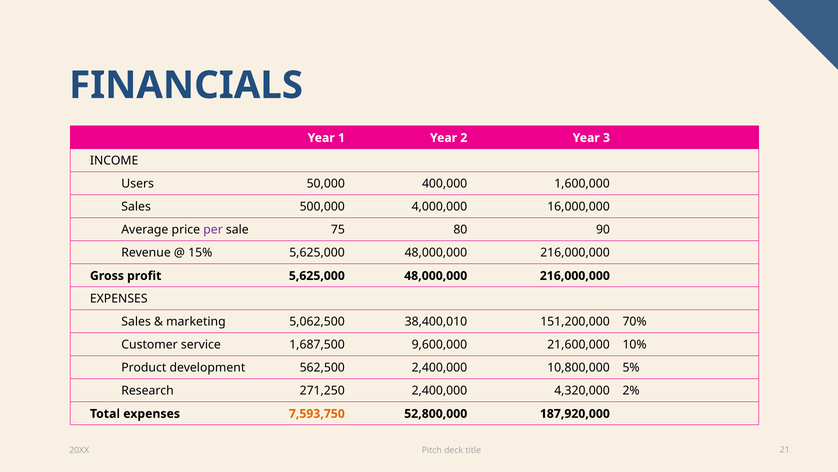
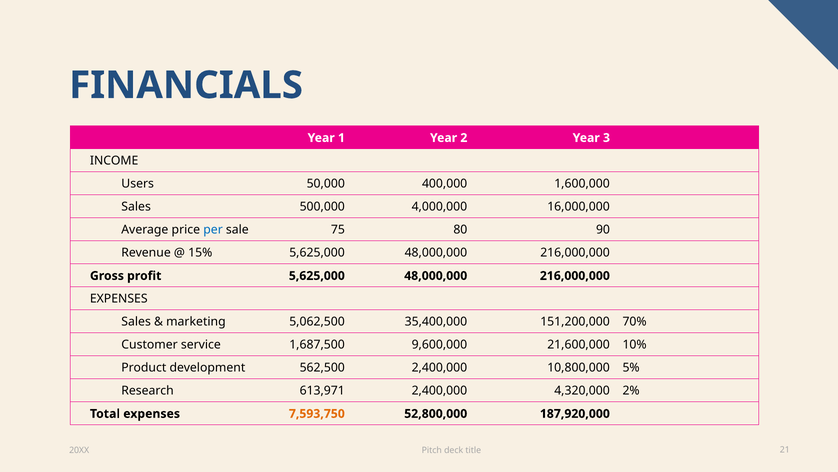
per colour: purple -> blue
38,400,010: 38,400,010 -> 35,400,000
271,250: 271,250 -> 613,971
